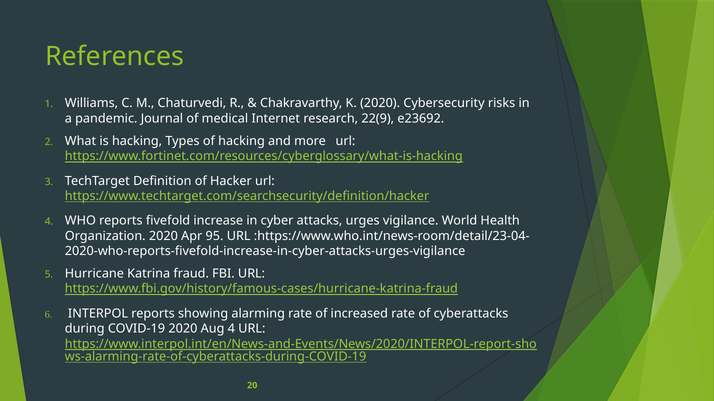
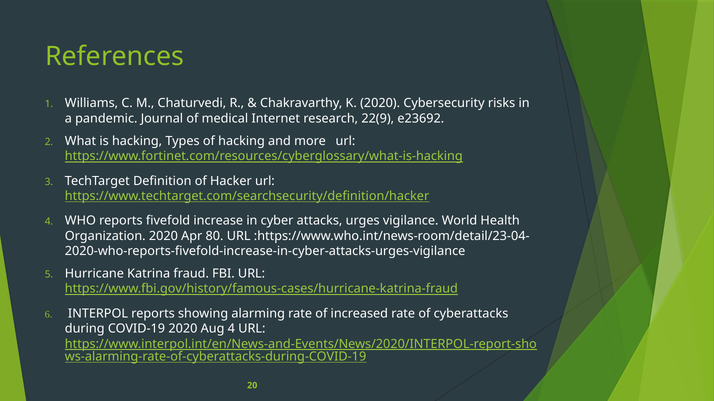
95: 95 -> 80
